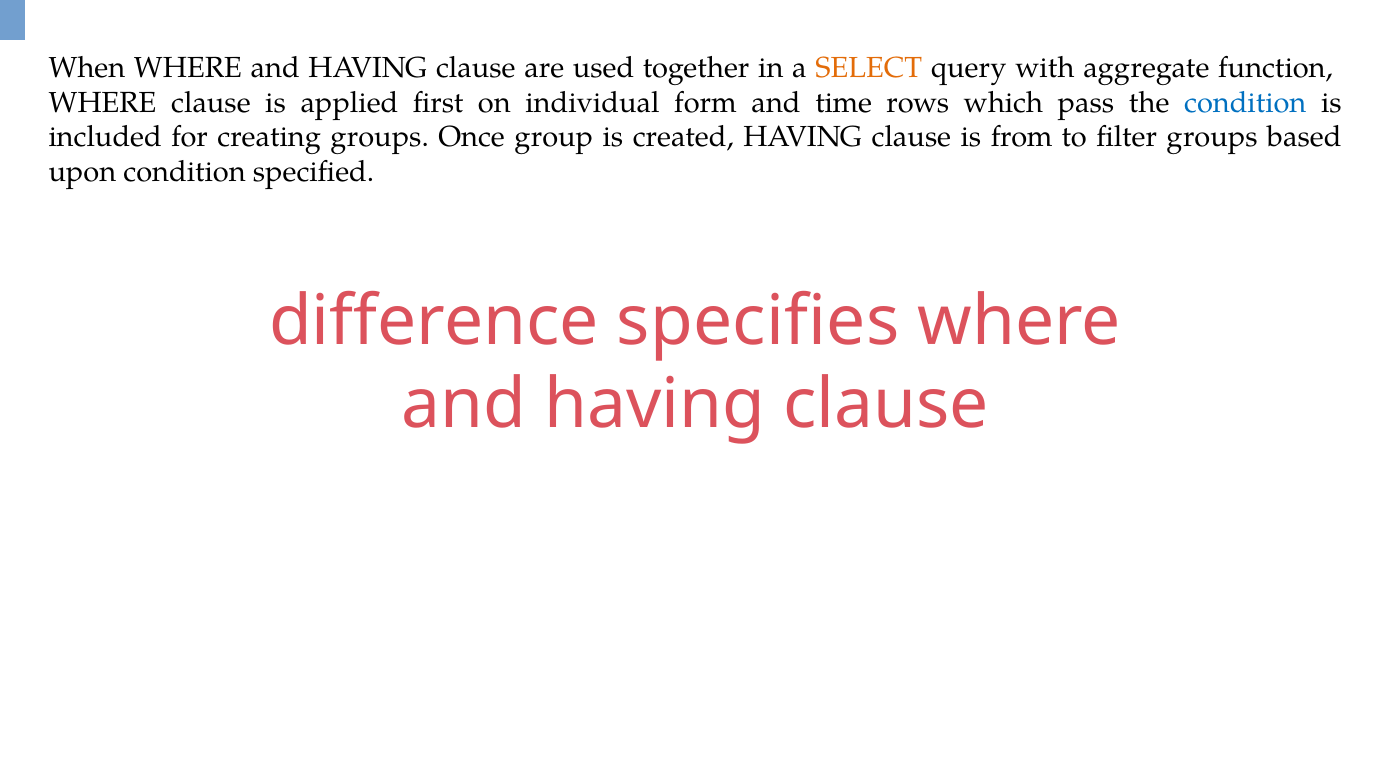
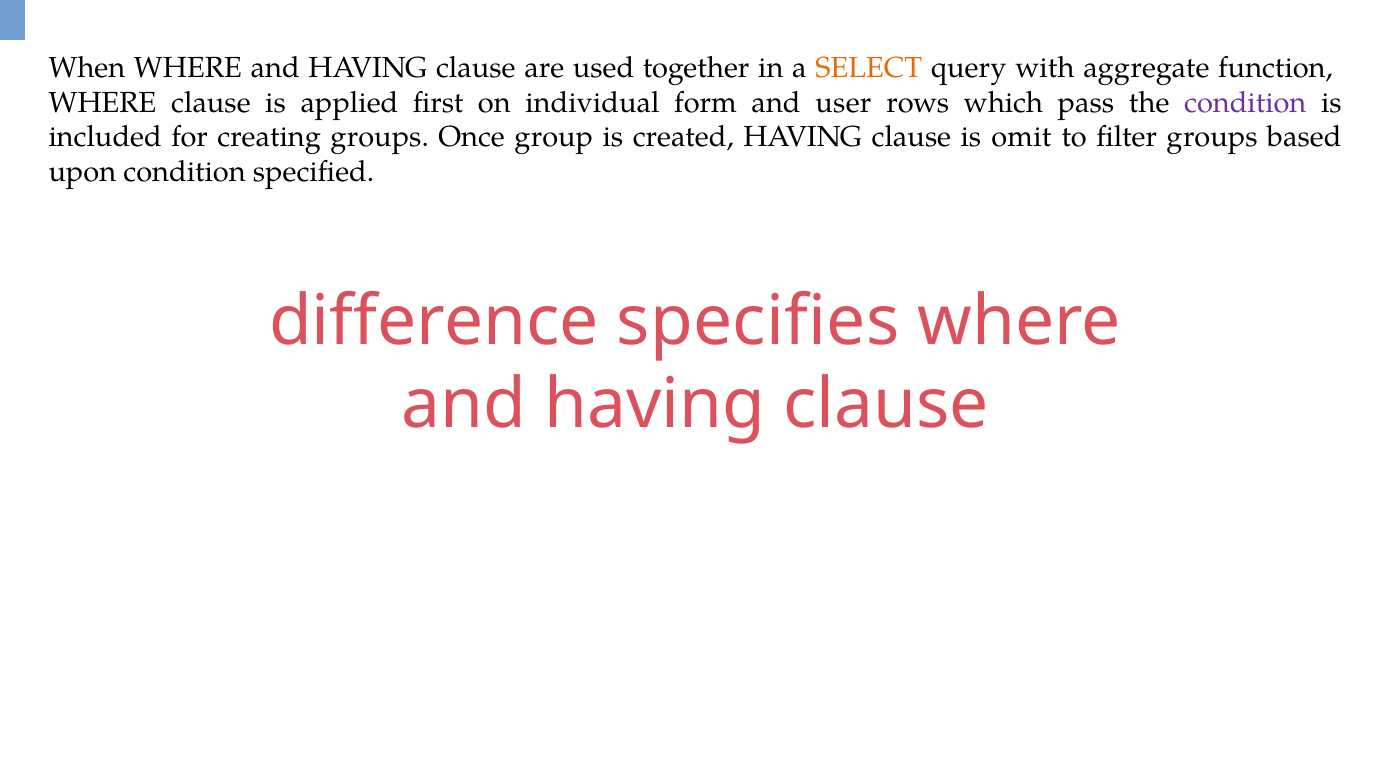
time: time -> user
condition at (1245, 102) colour: blue -> purple
from: from -> omit
